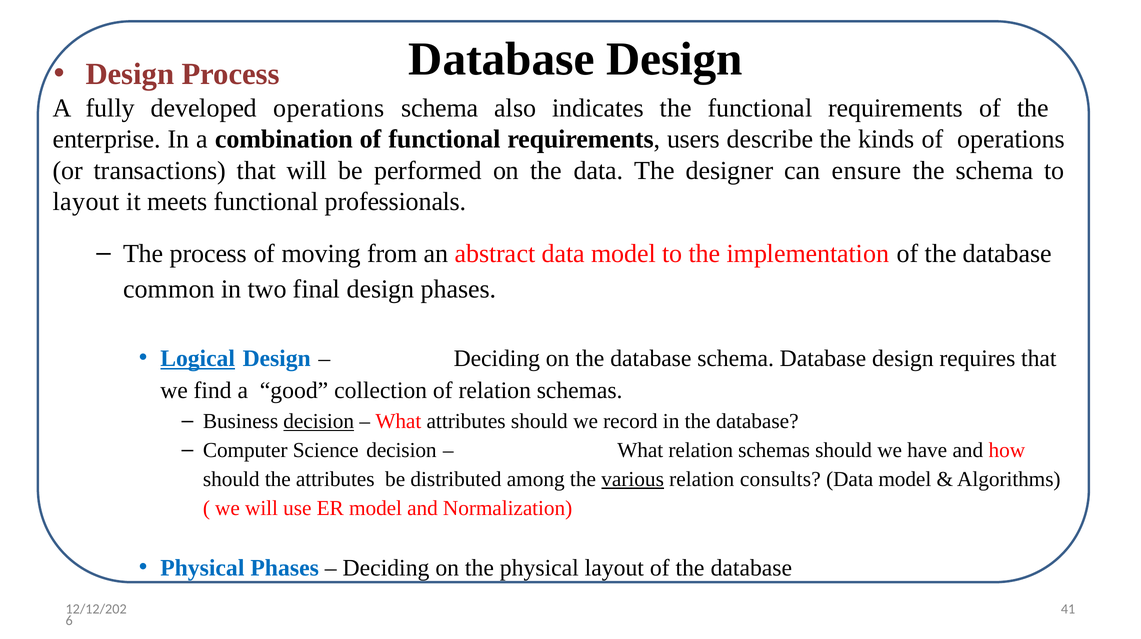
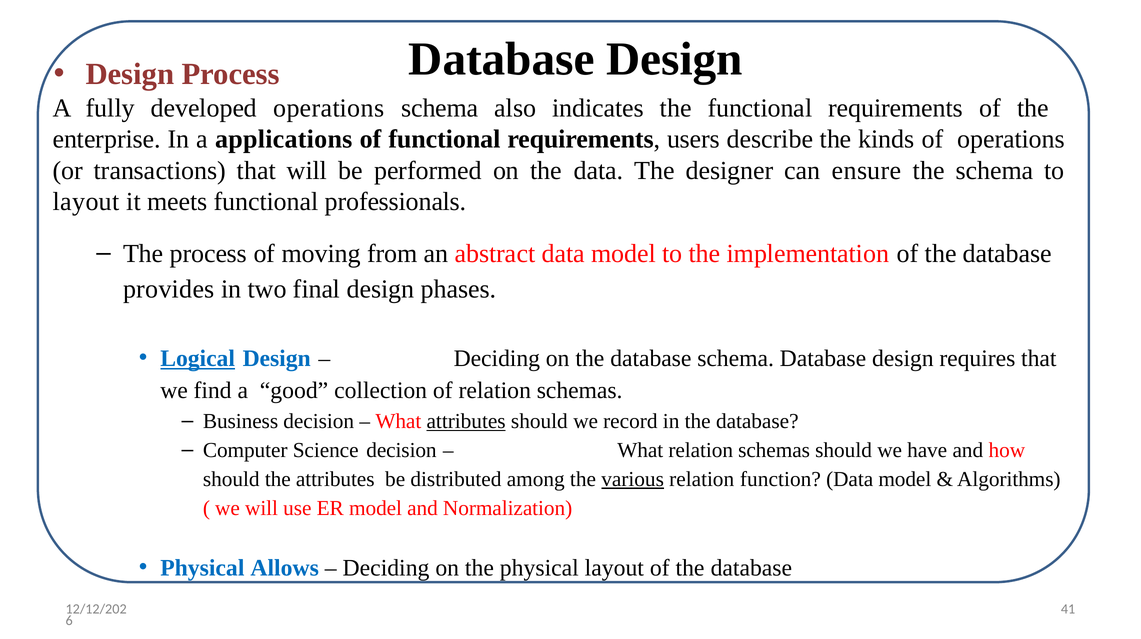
combination: combination -> applications
common: common -> provides
decision at (319, 421) underline: present -> none
attributes at (466, 421) underline: none -> present
consults: consults -> function
Physical Phases: Phases -> Allows
